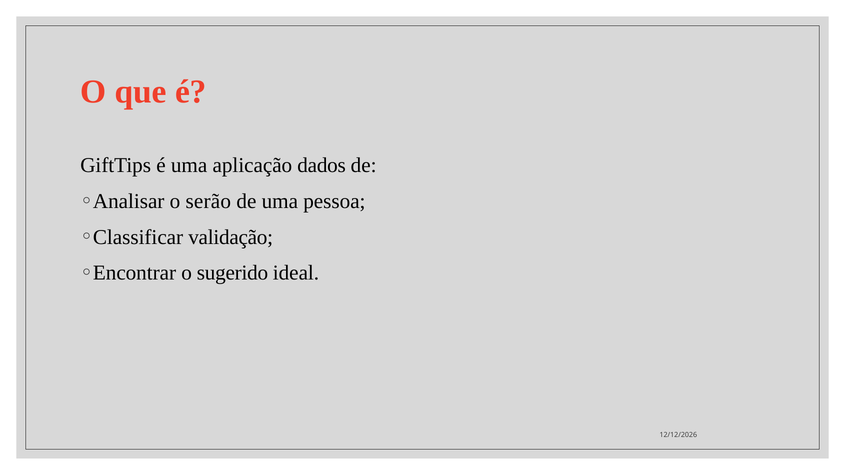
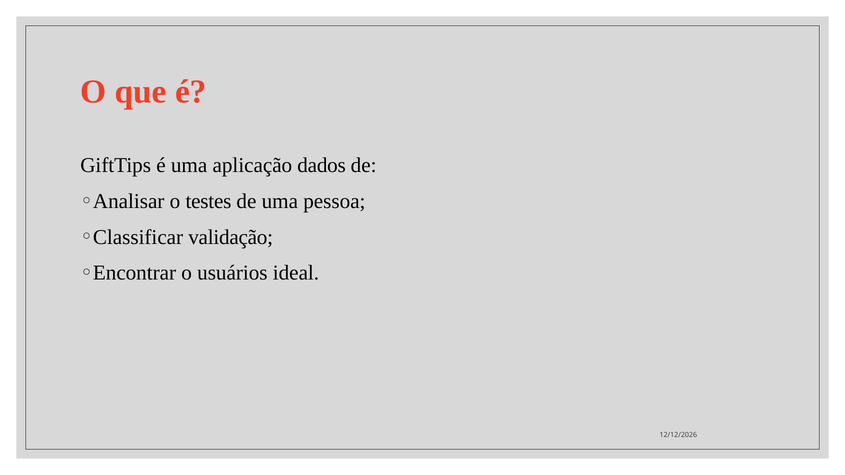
serão: serão -> testes
sugerido: sugerido -> usuários
